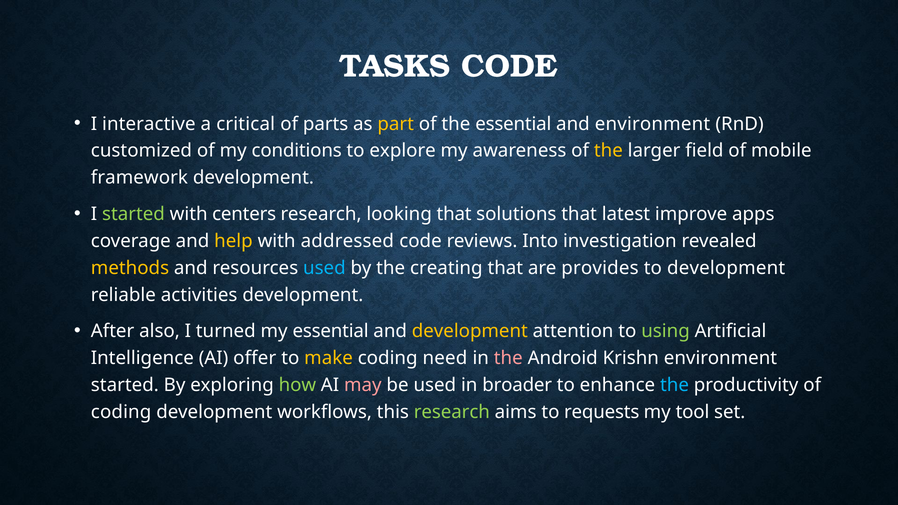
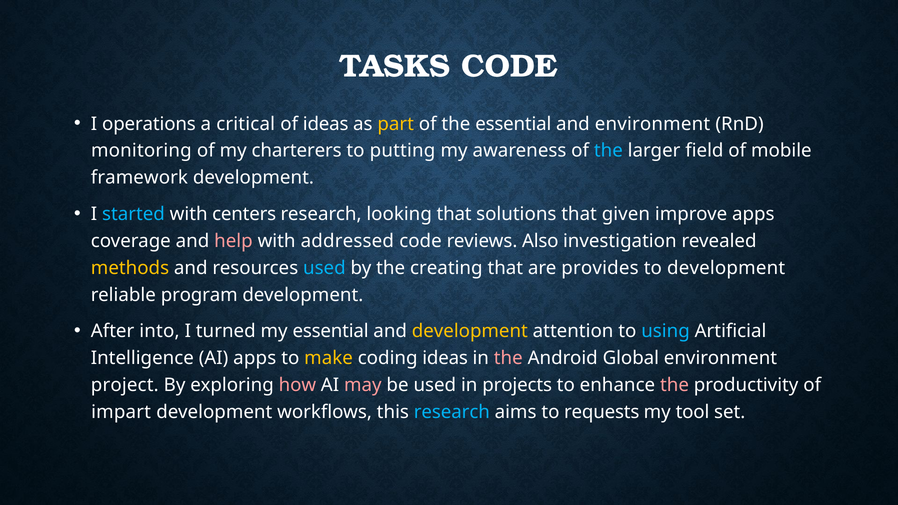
interactive: interactive -> operations
of parts: parts -> ideas
customized: customized -> monitoring
conditions: conditions -> charterers
explore: explore -> putting
the at (608, 151) colour: yellow -> light blue
started at (133, 214) colour: light green -> light blue
latest: latest -> given
help colour: yellow -> pink
Into: Into -> Also
activities: activities -> program
also: also -> into
using colour: light green -> light blue
AI offer: offer -> apps
coding need: need -> ideas
Krishn: Krishn -> Global
started at (125, 385): started -> project
how colour: light green -> pink
broader: broader -> projects
the at (674, 385) colour: light blue -> pink
coding at (121, 412): coding -> impart
research at (452, 412) colour: light green -> light blue
